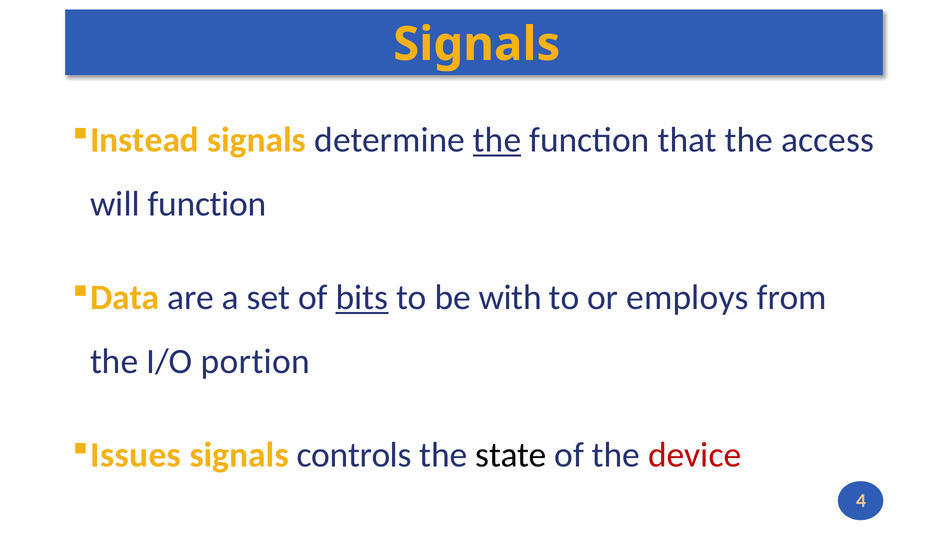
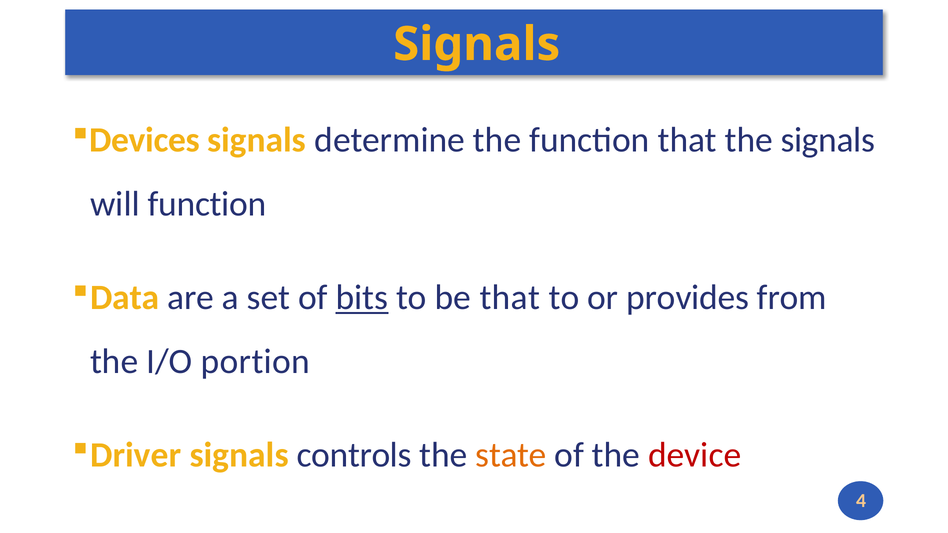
Instead: Instead -> Devices
the at (497, 140) underline: present -> none
the access: access -> signals
be with: with -> that
employs: employs -> provides
Issues: Issues -> Driver
state colour: black -> orange
